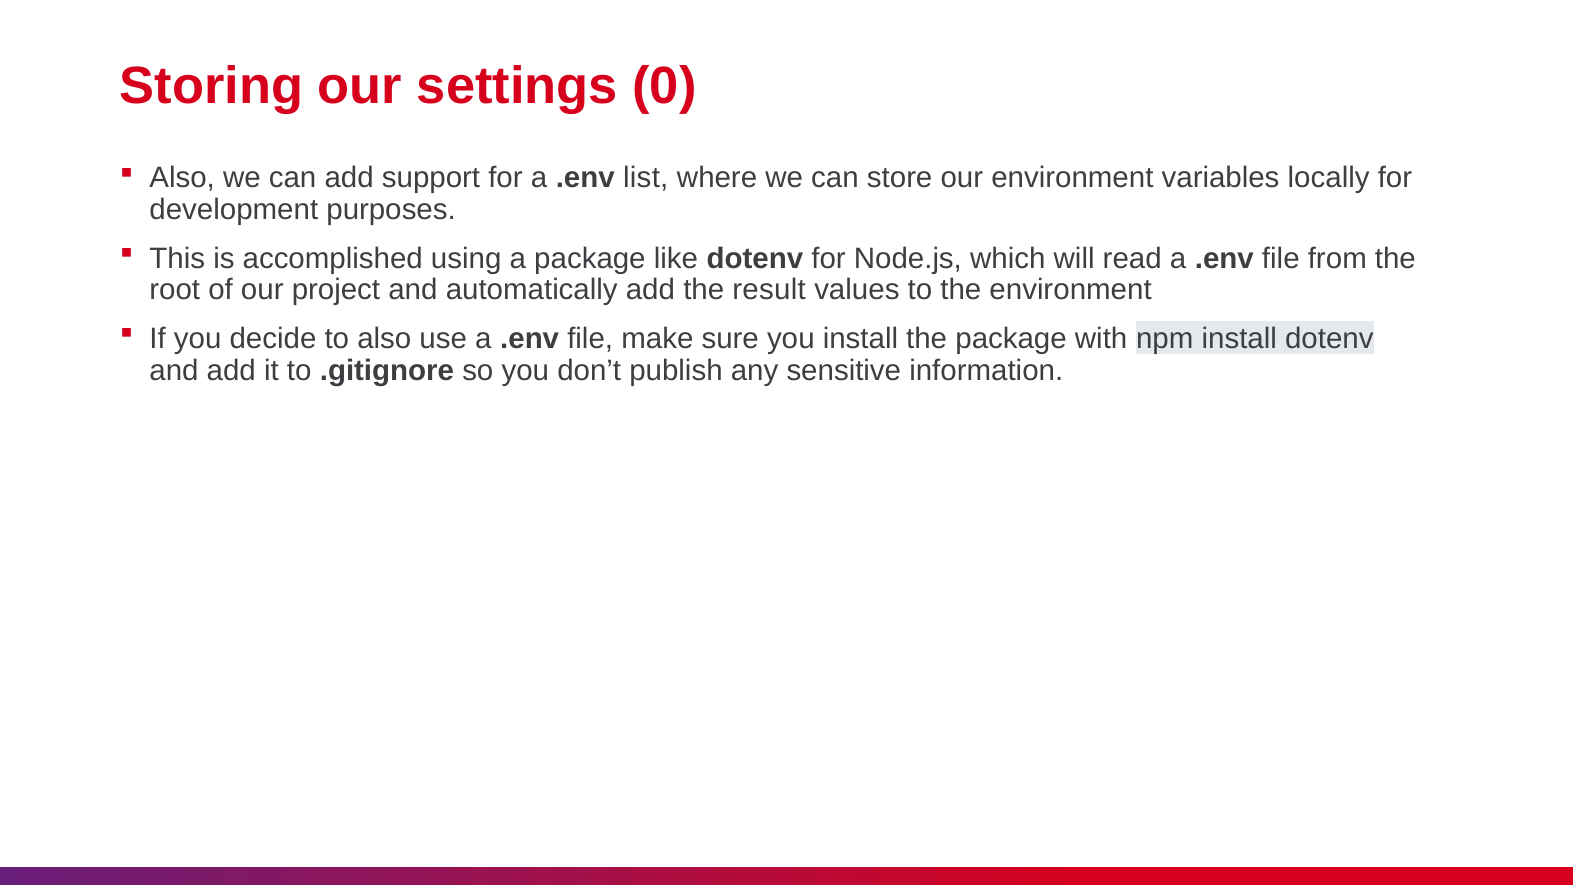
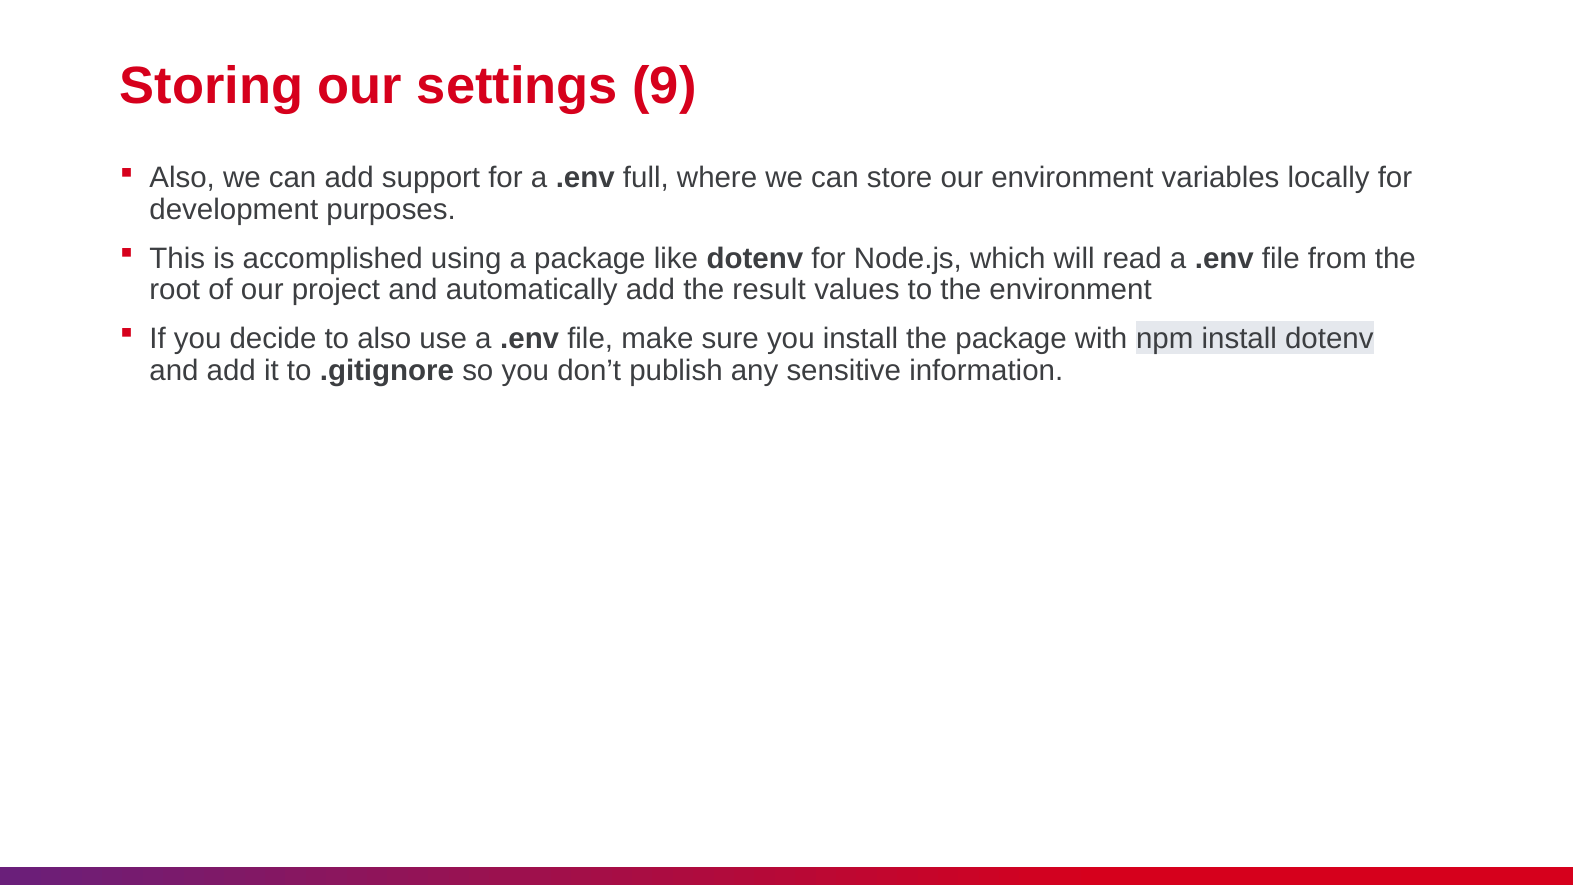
0: 0 -> 9
list: list -> full
